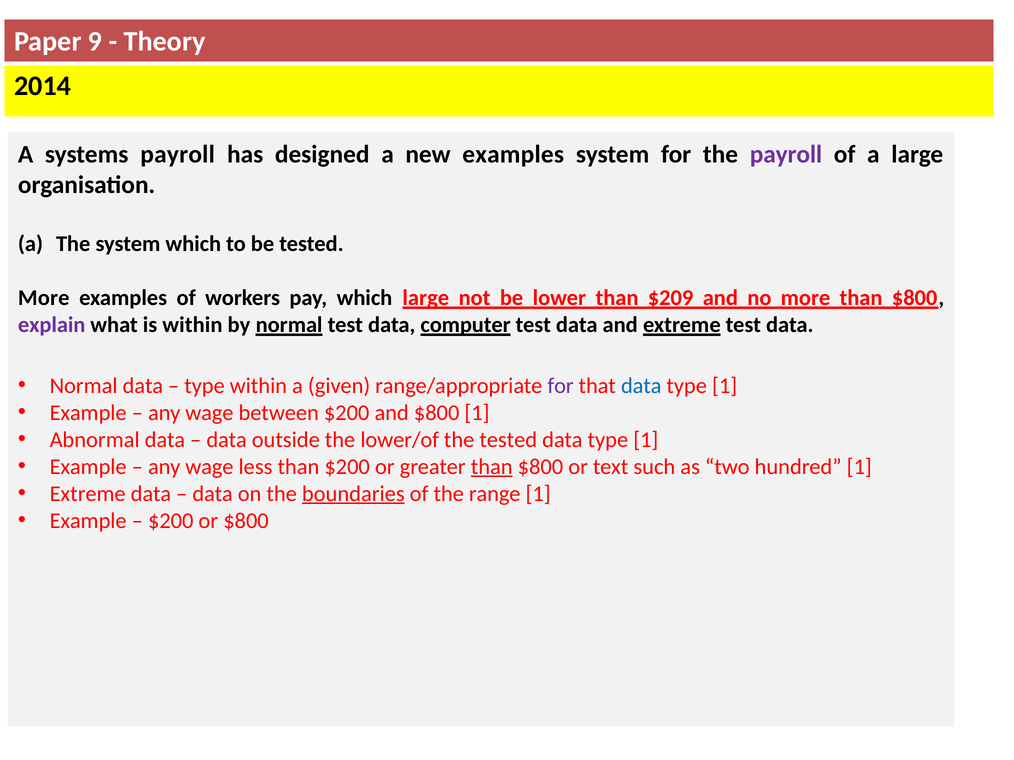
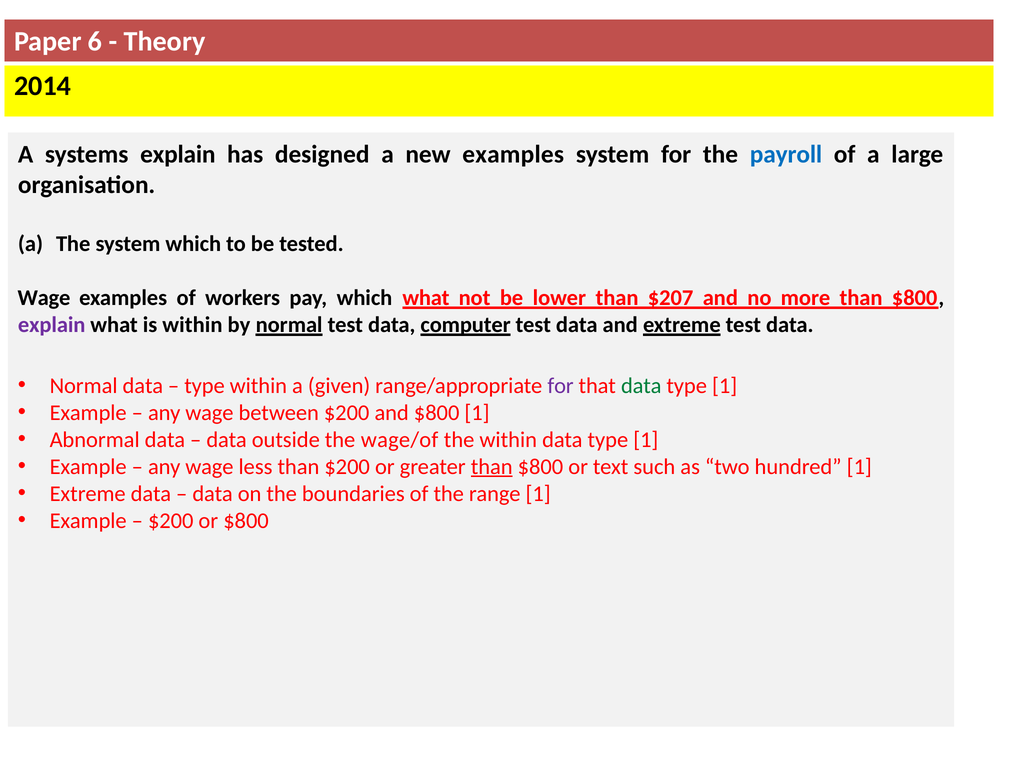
9: 9 -> 6
systems payroll: payroll -> explain
payroll at (786, 155) colour: purple -> blue
More at (44, 298): More -> Wage
which large: large -> what
$209: $209 -> $207
data at (641, 386) colour: blue -> green
lower/of: lower/of -> wage/of
the tested: tested -> within
boundaries underline: present -> none
